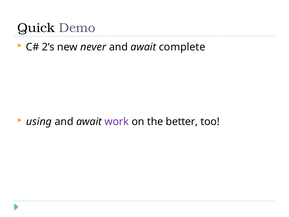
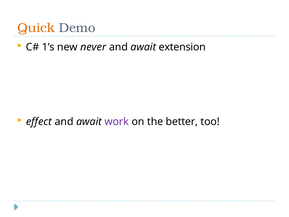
Quick colour: black -> orange
2’s: 2’s -> 1’s
complete: complete -> extension
using: using -> effect
